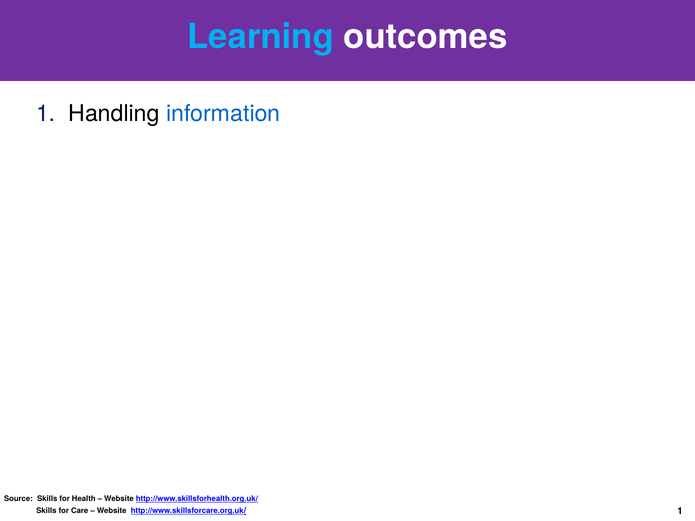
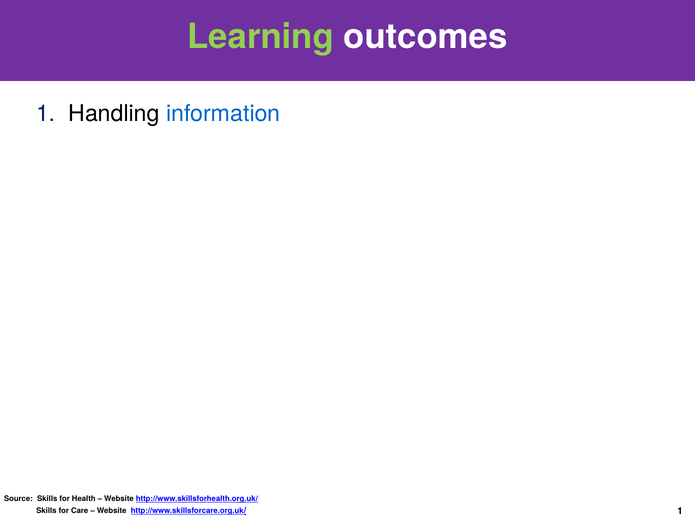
Learning colour: light blue -> light green
